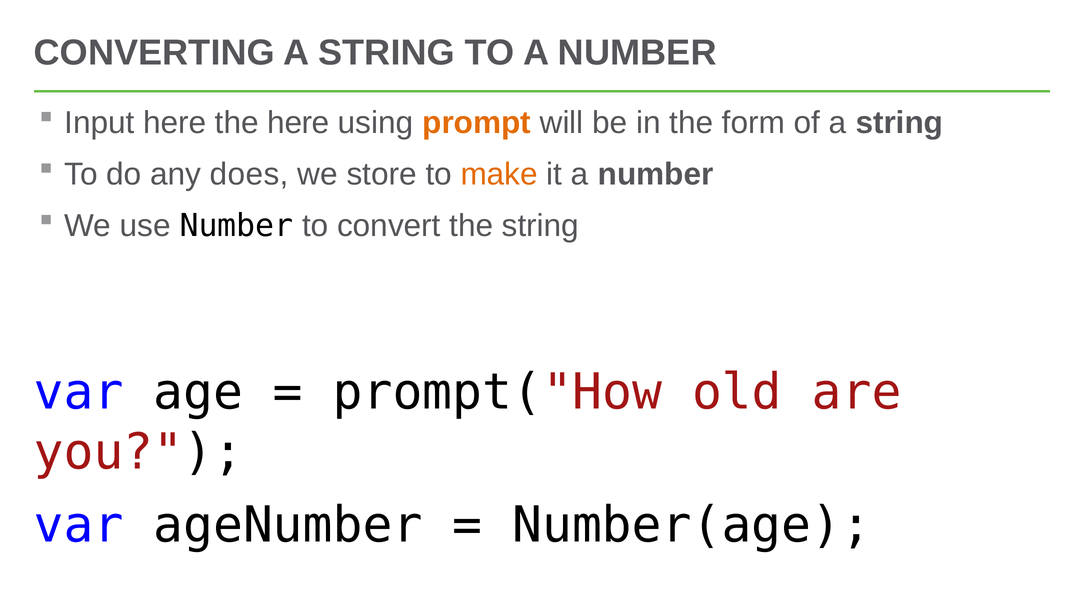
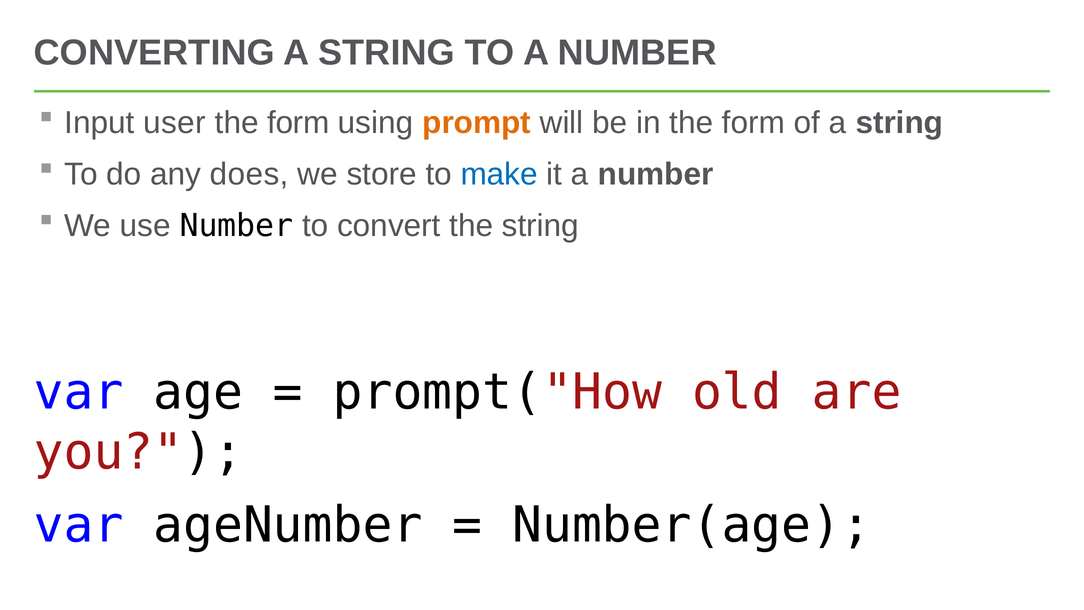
Input here: here -> user
here at (298, 123): here -> form
make colour: orange -> blue
